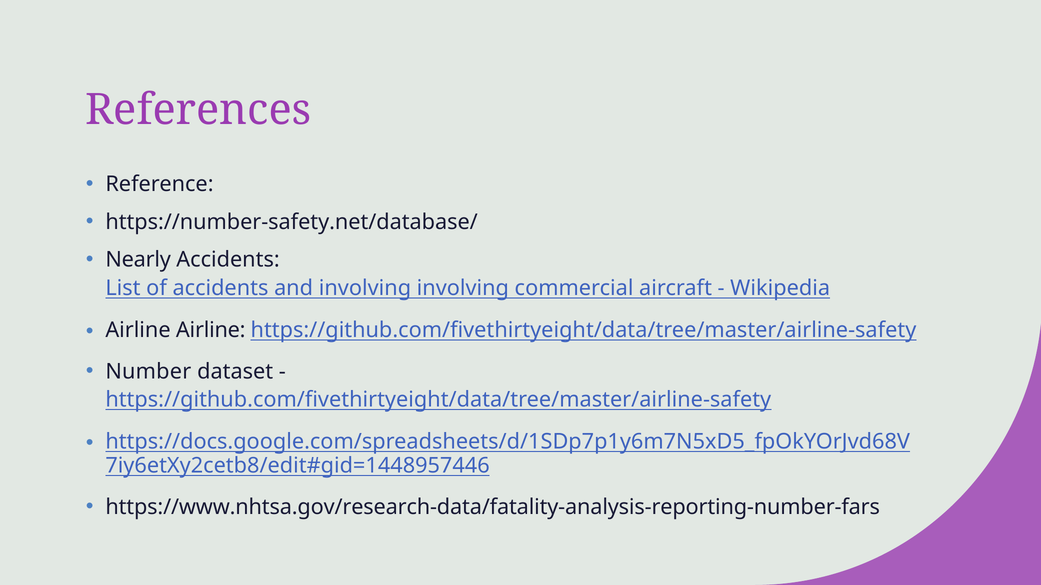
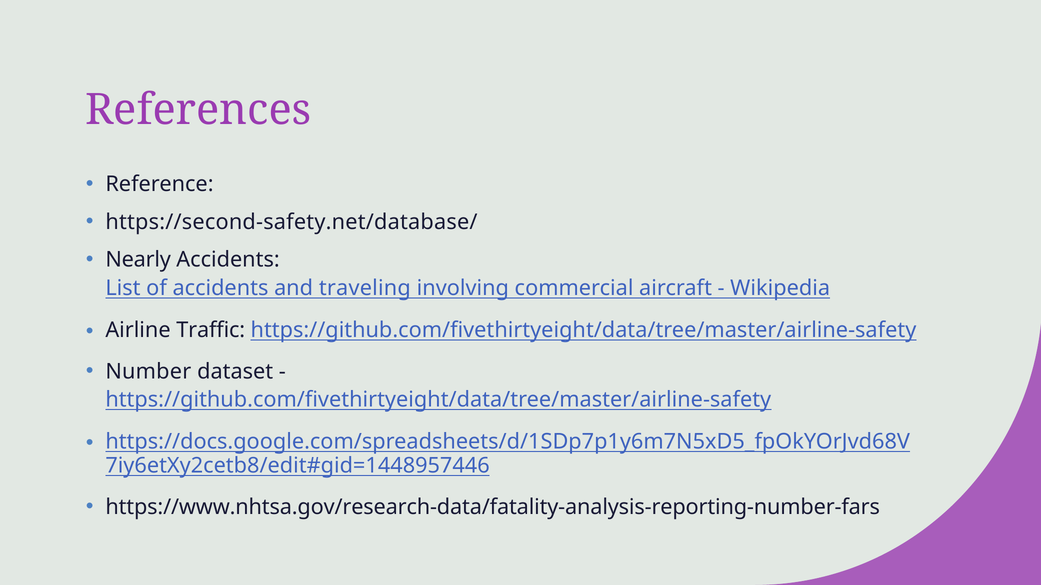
https://number-safety.net/database/: https://number-safety.net/database/ -> https://second-safety.net/database/
and involving: involving -> traveling
Airline Airline: Airline -> Traffic
